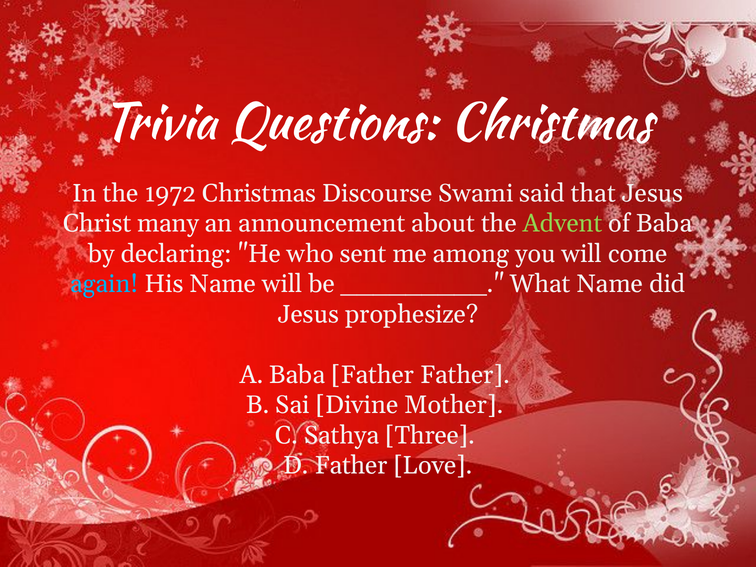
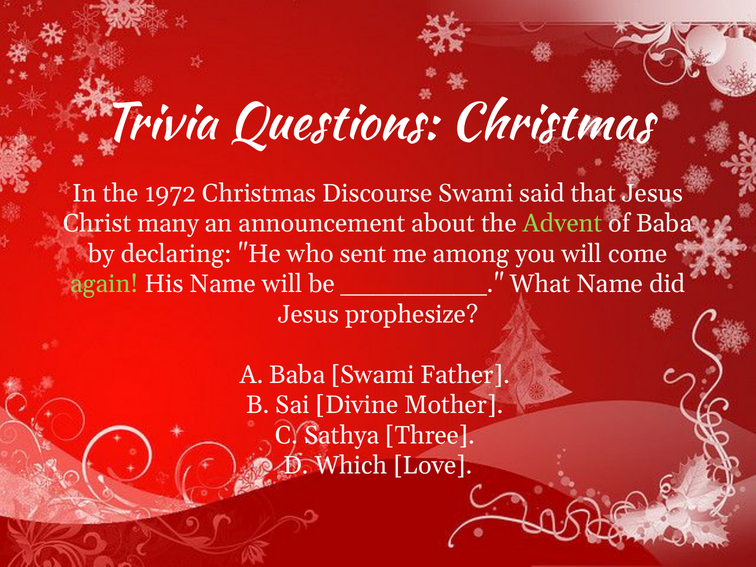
again colour: light blue -> light green
Baba Father: Father -> Swami
D Father: Father -> Which
